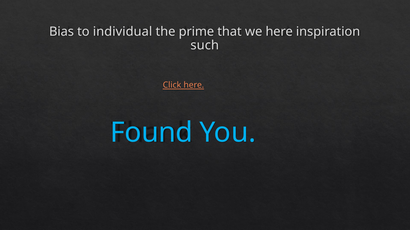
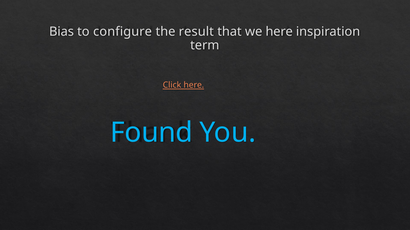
individual: individual -> configure
prime: prime -> result
such: such -> term
